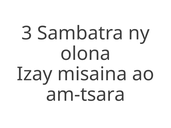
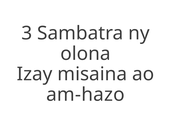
am-tsara: am-tsara -> am-hazo
